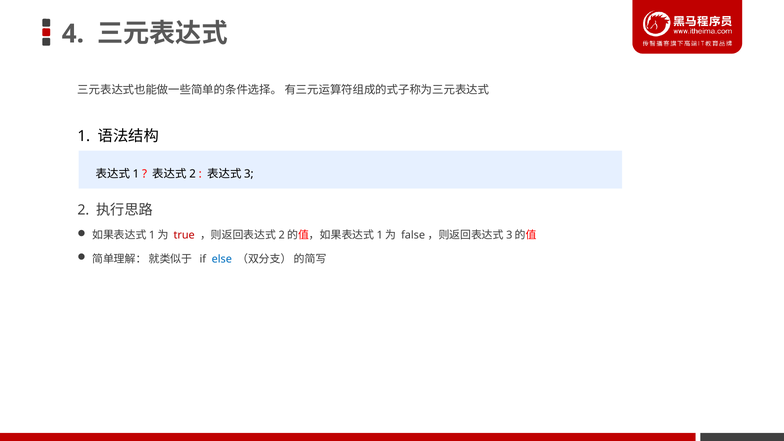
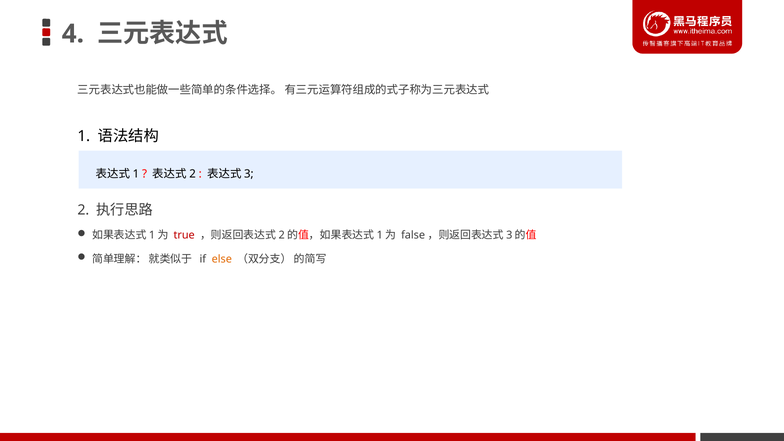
else colour: blue -> orange
